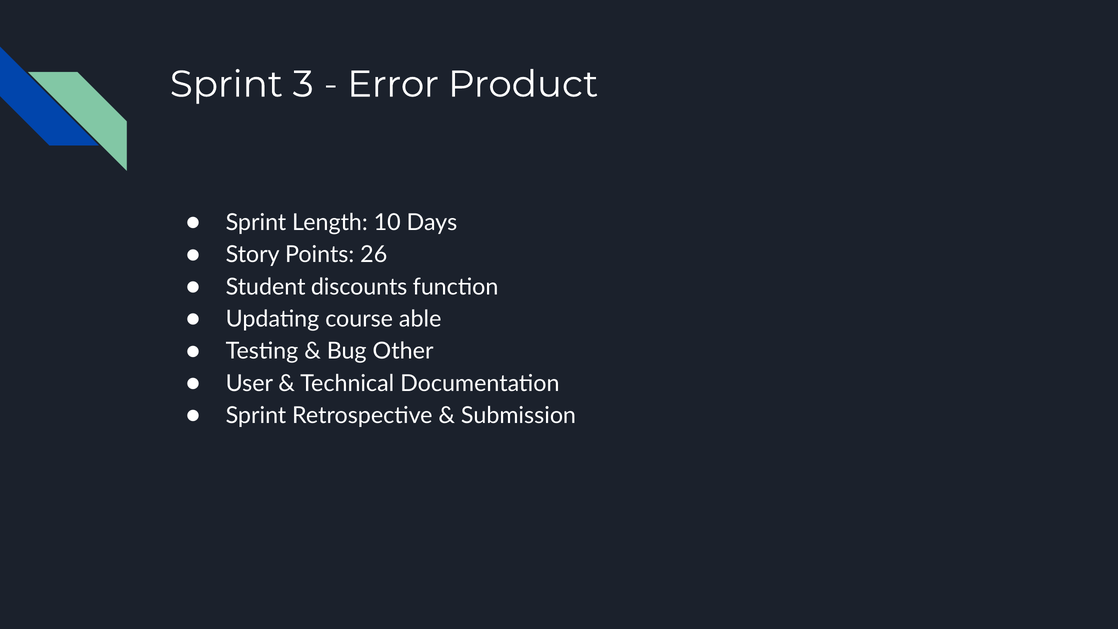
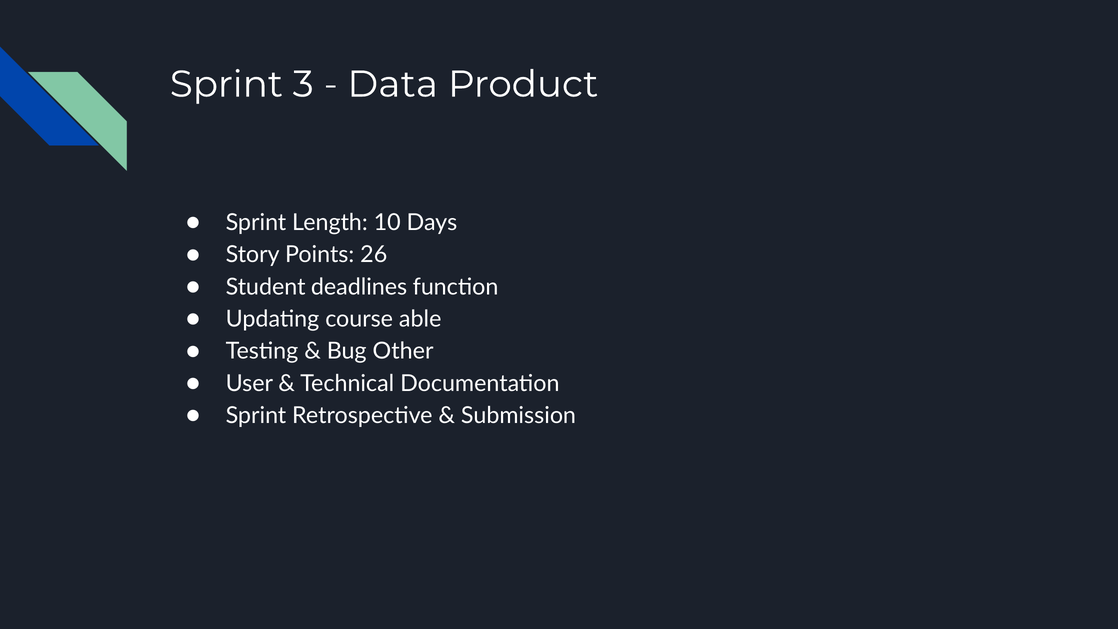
Error: Error -> Data
discounts: discounts -> deadlines
